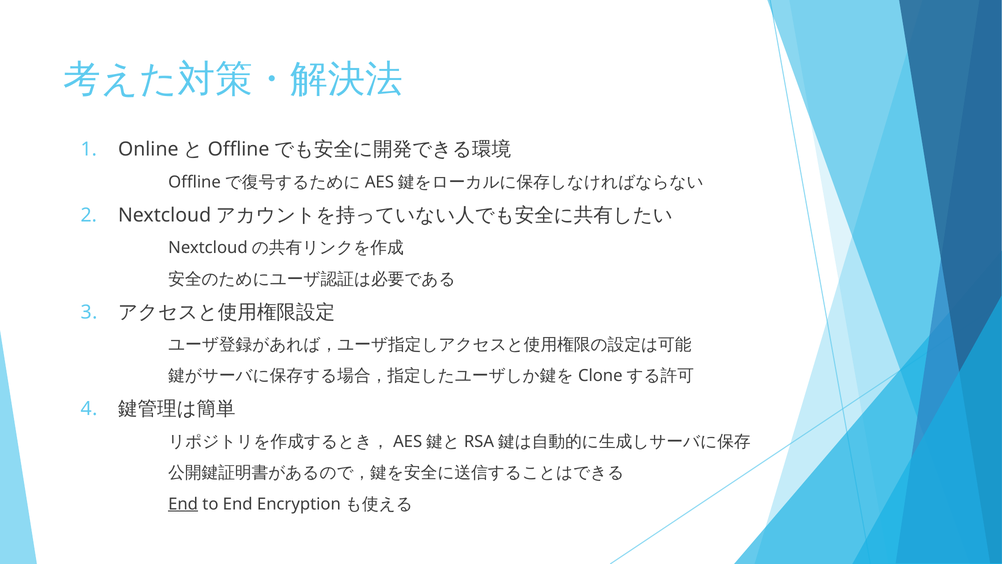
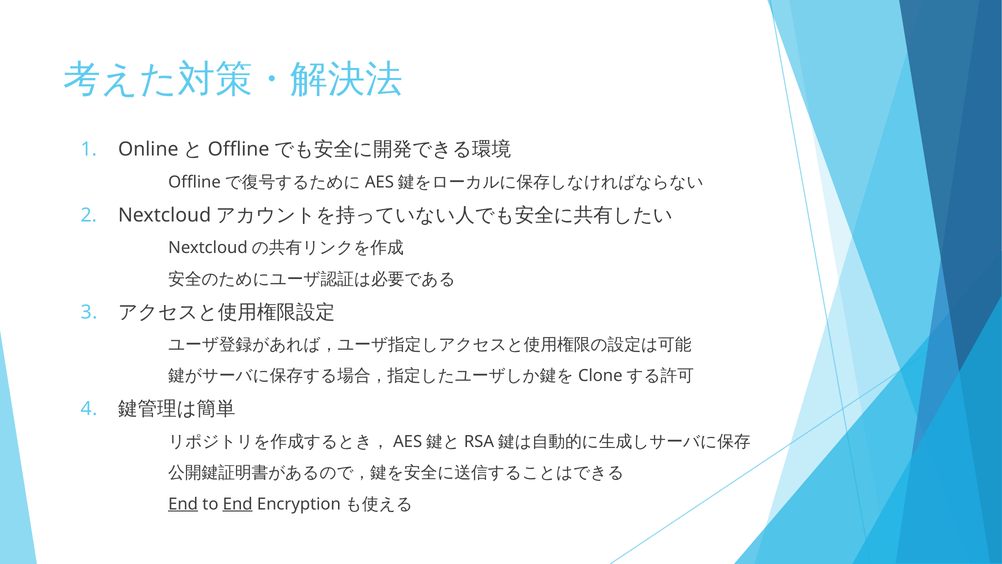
End at (238, 504) underline: none -> present
